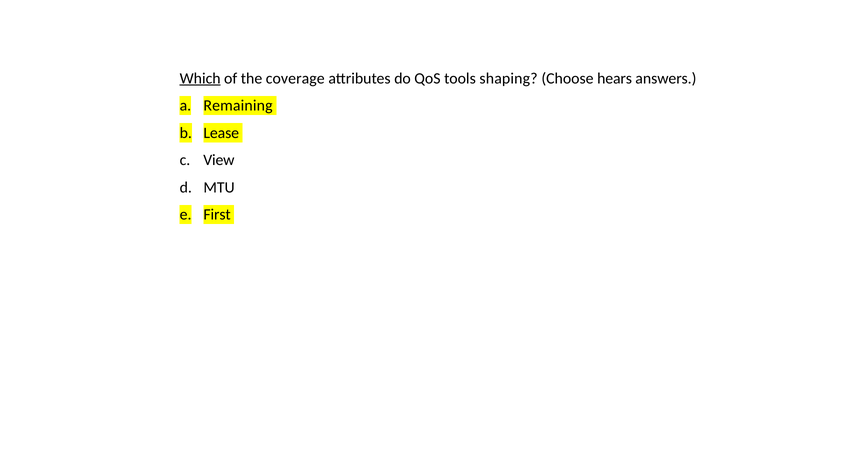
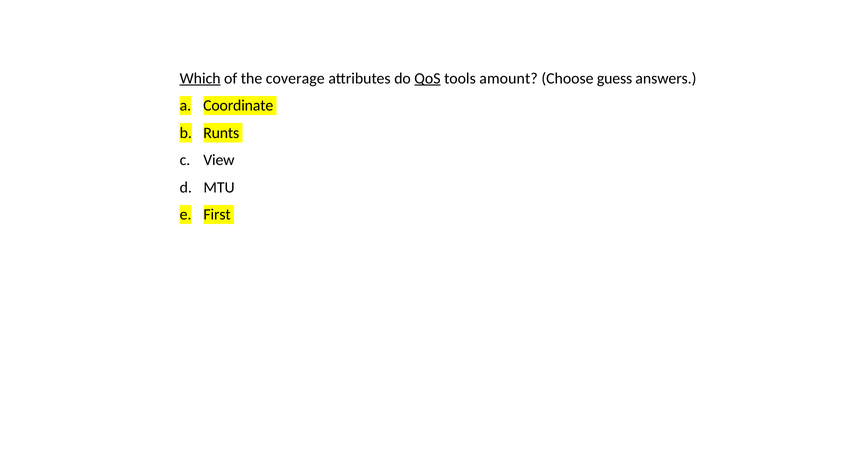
QoS underline: none -> present
shaping: shaping -> amount
hears: hears -> guess
Remaining: Remaining -> Coordinate
Lease: Lease -> Runts
